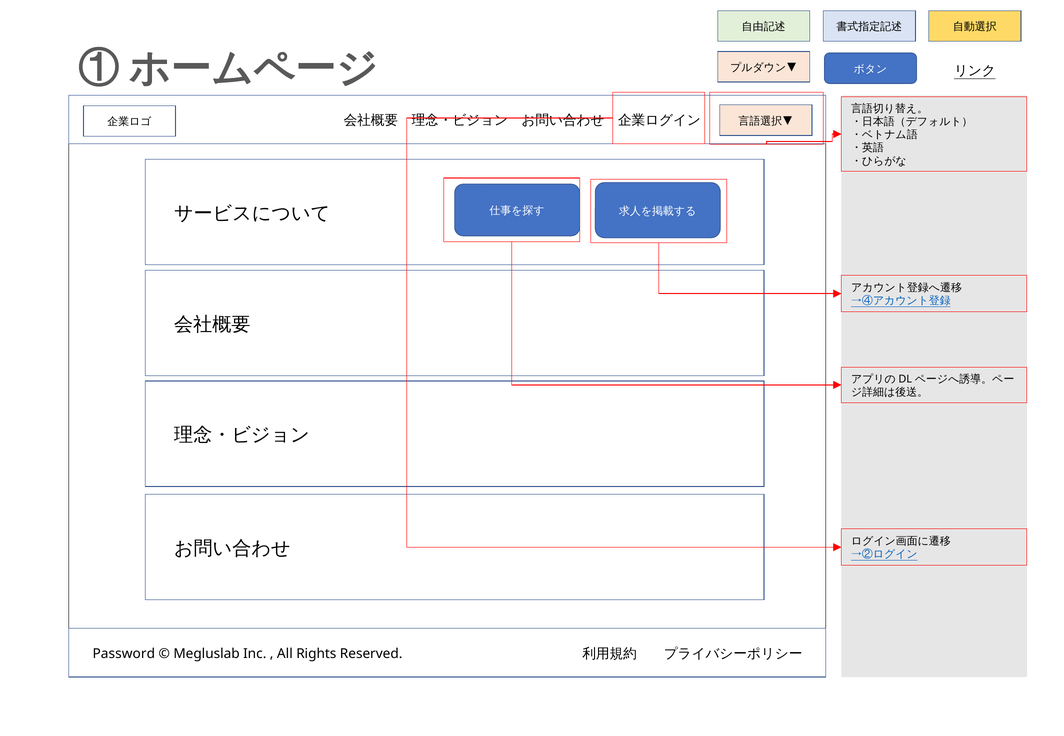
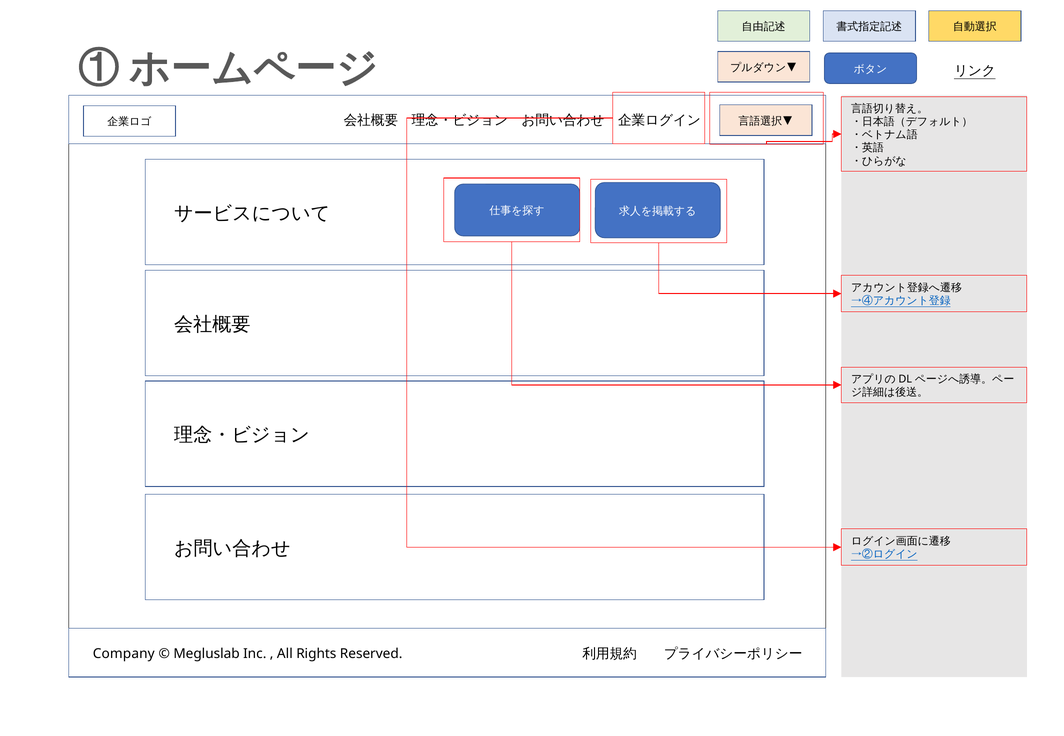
Password: Password -> Company
